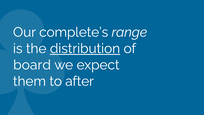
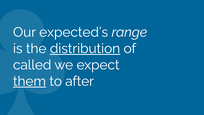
complete’s: complete’s -> expected’s
board: board -> called
them underline: none -> present
